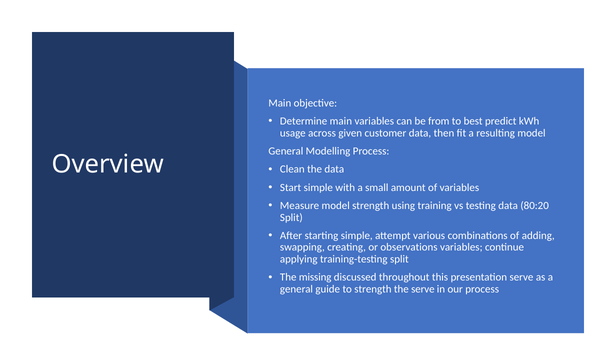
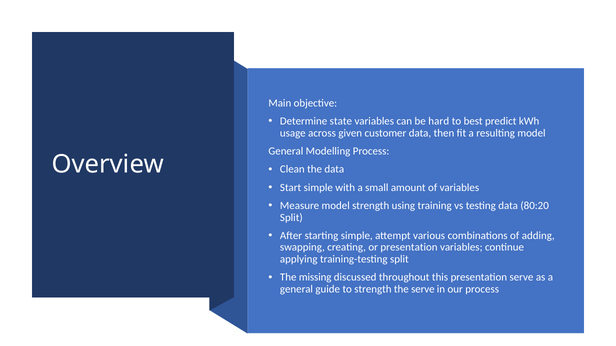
Determine main: main -> state
from: from -> hard
or observations: observations -> presentation
